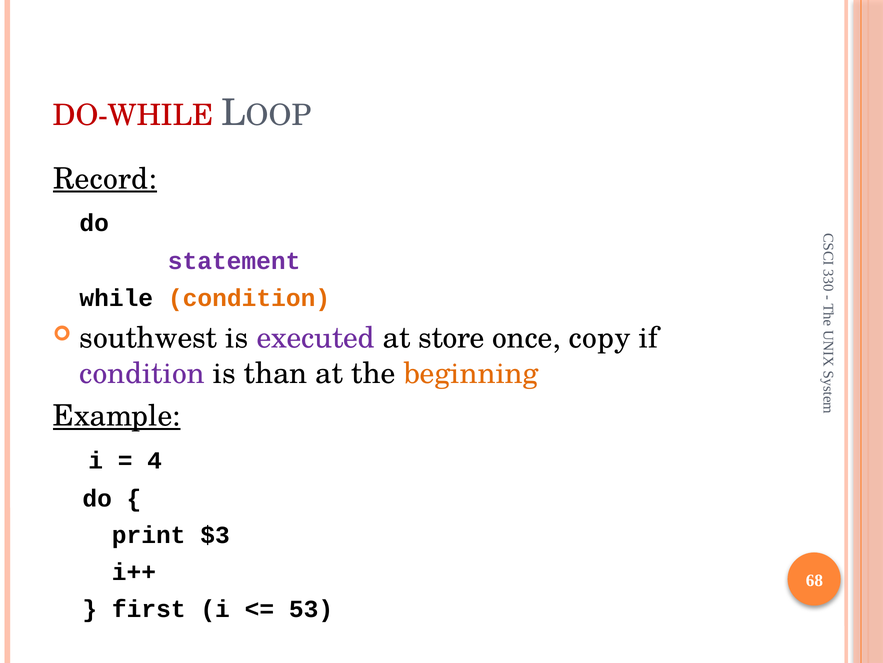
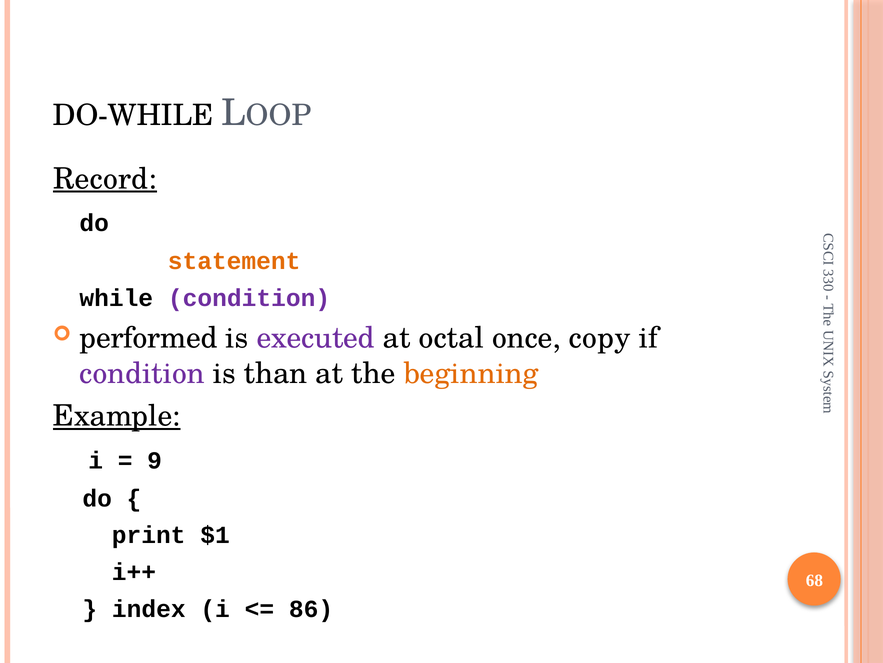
DO-WHILE colour: red -> black
statement colour: purple -> orange
condition at (249, 298) colour: orange -> purple
southwest: southwest -> performed
store: store -> octal
4: 4 -> 9
$3: $3 -> $1
first: first -> index
53: 53 -> 86
